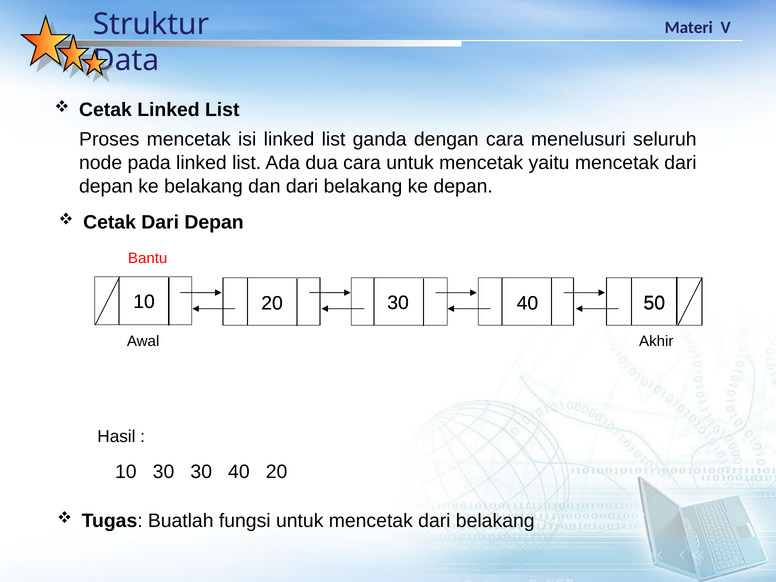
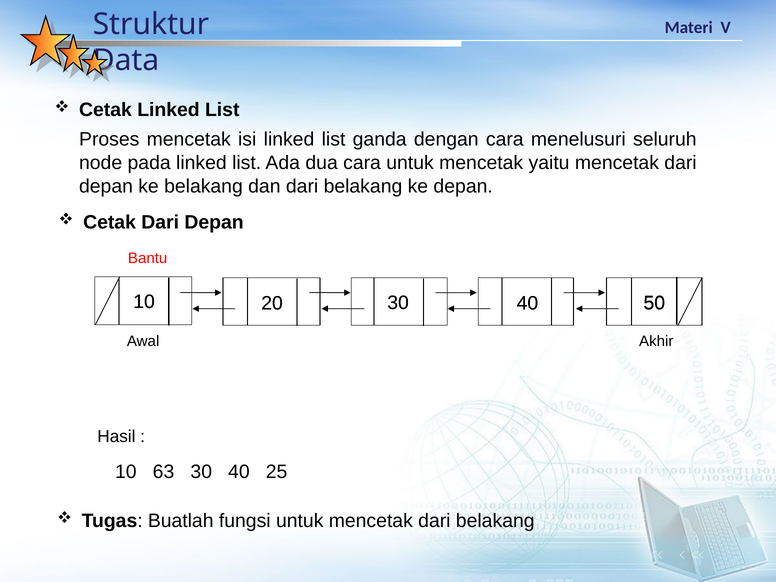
10 30: 30 -> 63
40 20: 20 -> 25
